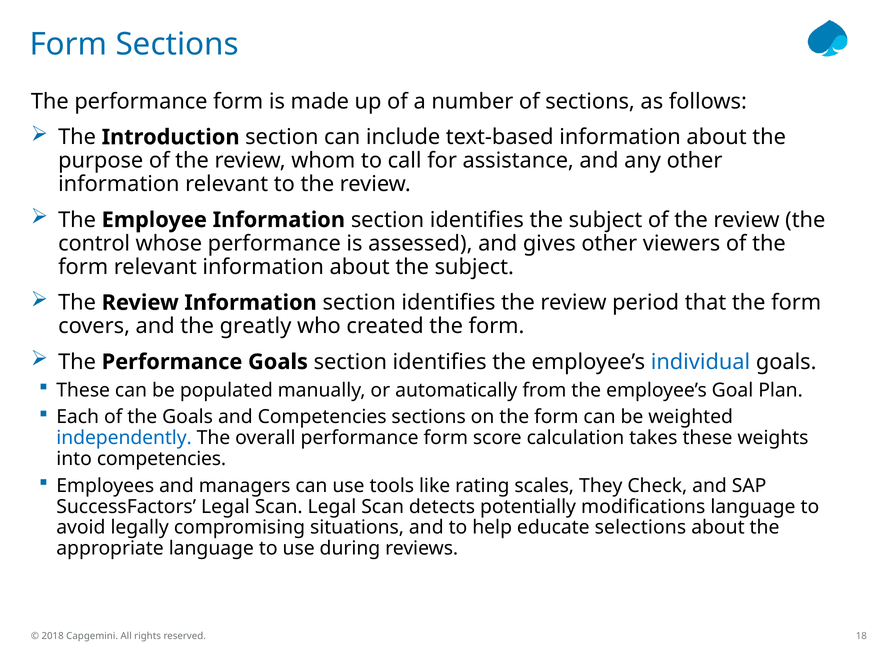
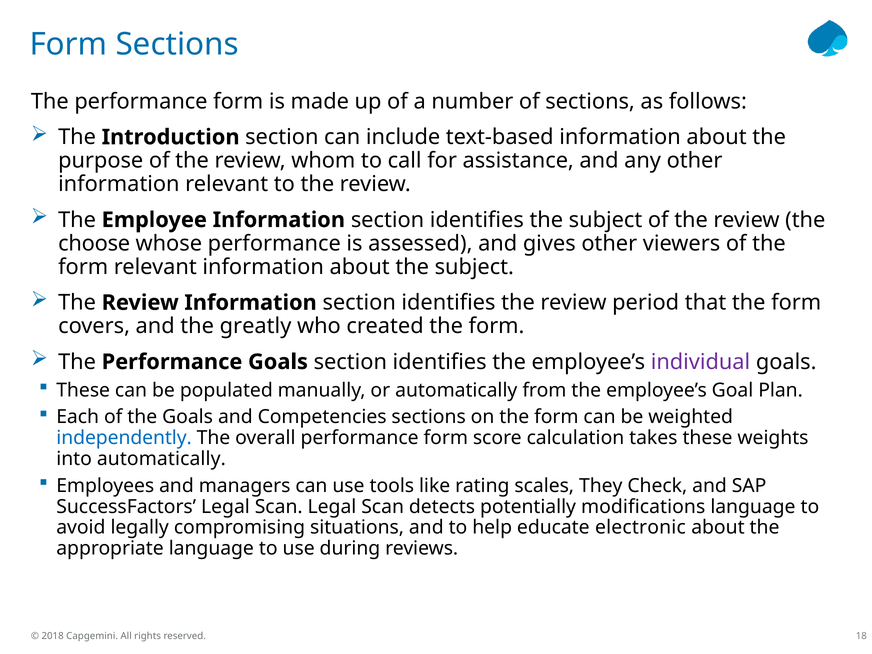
control: control -> choose
individual colour: blue -> purple
into competencies: competencies -> automatically
selections: selections -> electronic
